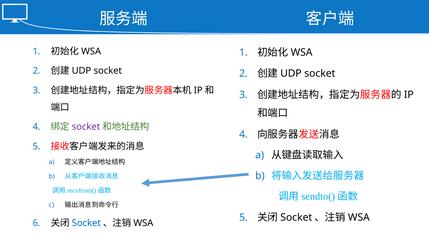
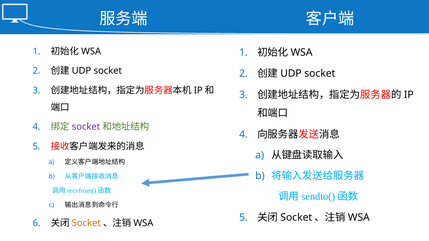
Socket at (86, 223) colour: blue -> orange
